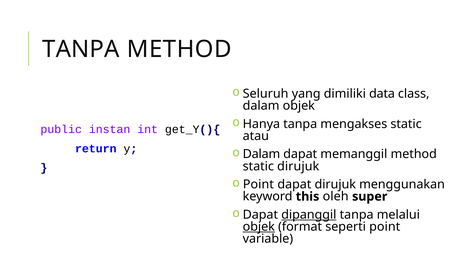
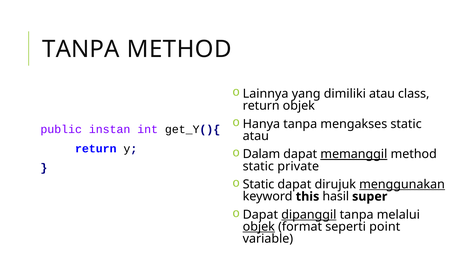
Seluruh: Seluruh -> Lainnya
dimiliki data: data -> atau
dalam at (261, 106): dalam -> return
memanggil underline: none -> present
static dirujuk: dirujuk -> private
Point at (258, 185): Point -> Static
menggunakan underline: none -> present
oleh: oleh -> hasil
